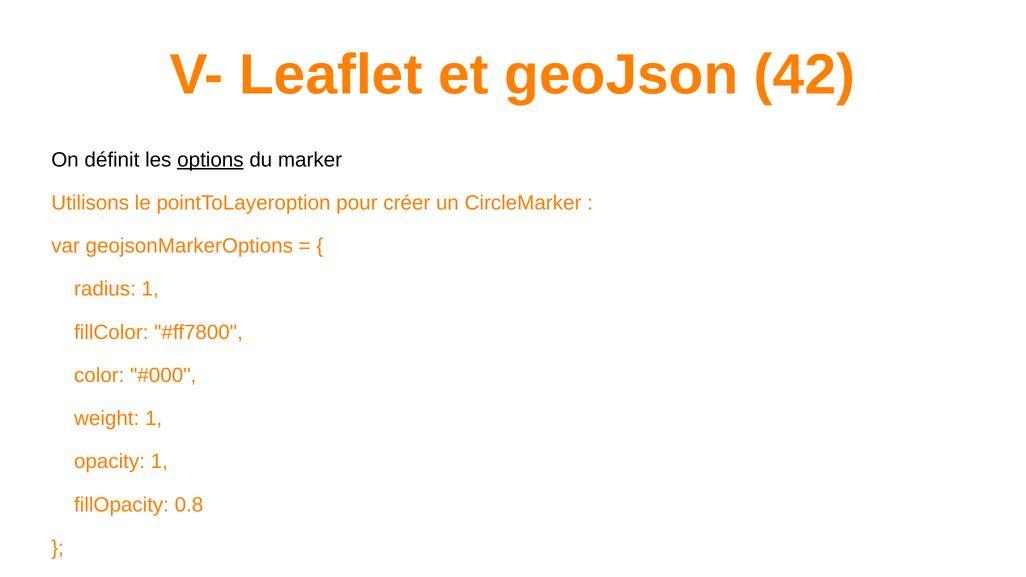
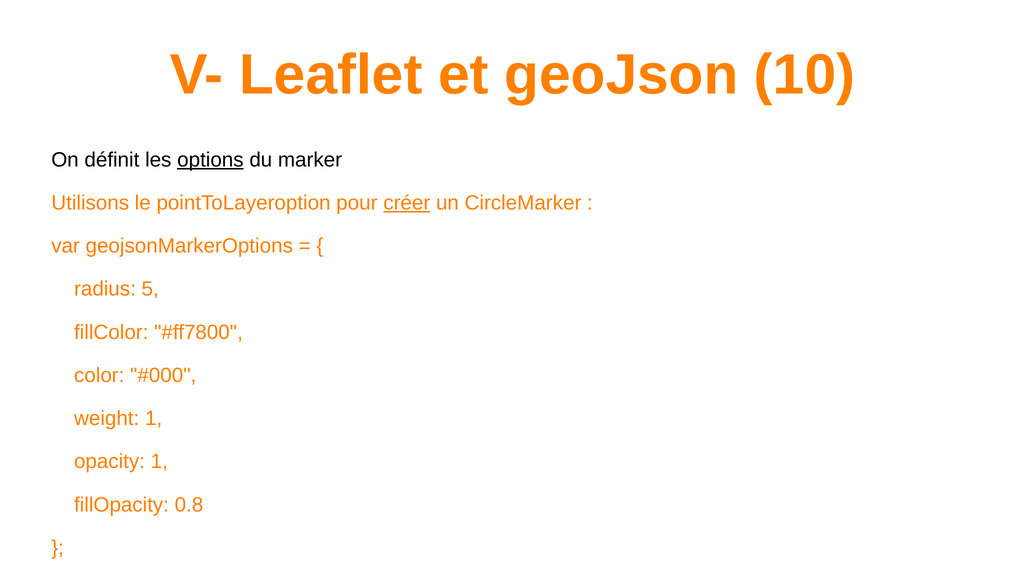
42: 42 -> 10
créer underline: none -> present
radius 1: 1 -> 5
